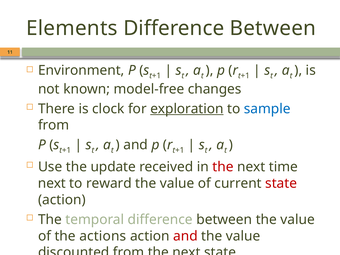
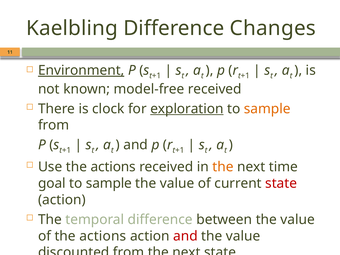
Elements: Elements -> Kaelbling
Between at (273, 28): Between -> Changes
Environment underline: none -> present
model-free changes: changes -> received
sample at (267, 109) colour: blue -> orange
Use the update: update -> actions
the at (223, 167) colour: red -> orange
next at (52, 183): next -> goal
reward at (109, 183): reward -> sample
